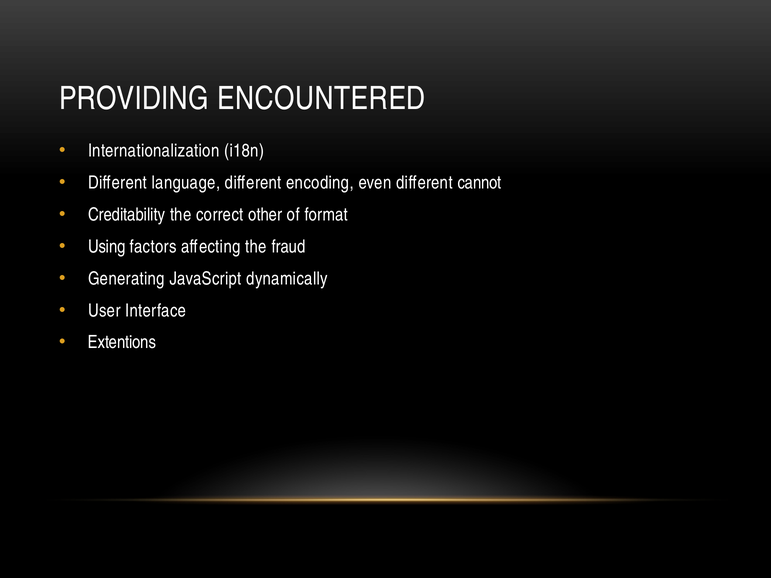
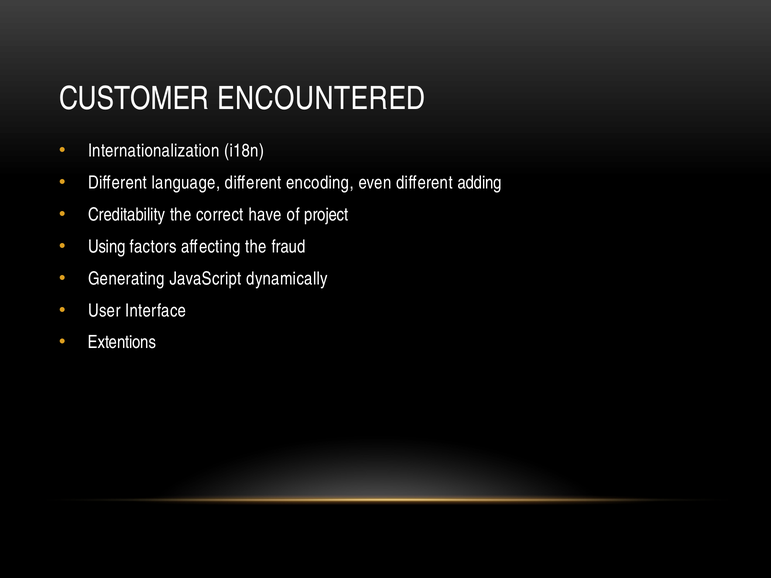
PROVIDING: PROVIDING -> CUSTOMER
cannot: cannot -> adding
other: other -> have
format: format -> project
